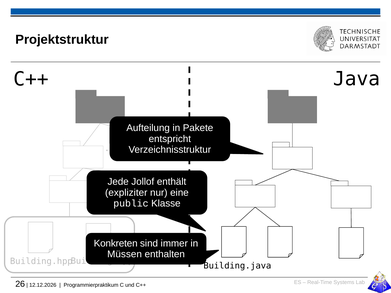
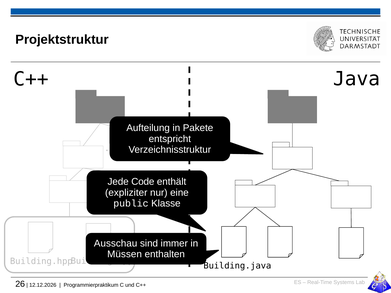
Jollof: Jollof -> Code
Konkreten: Konkreten -> Ausschau
